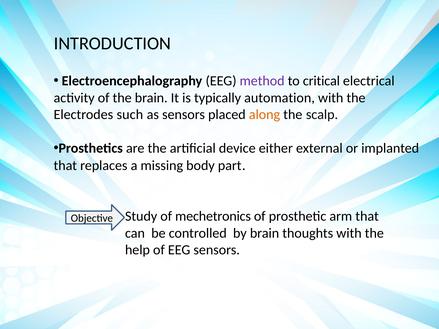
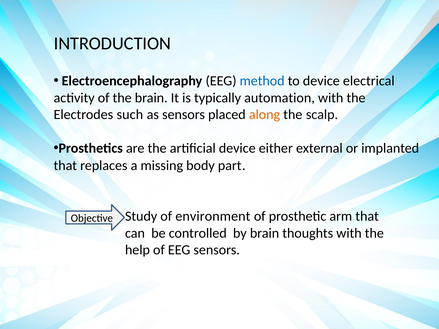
method colour: purple -> blue
to critical: critical -> device
mechetronics: mechetronics -> environment
